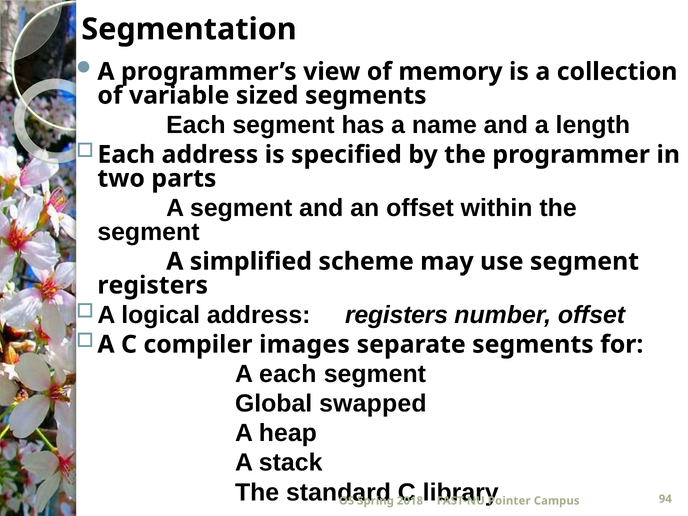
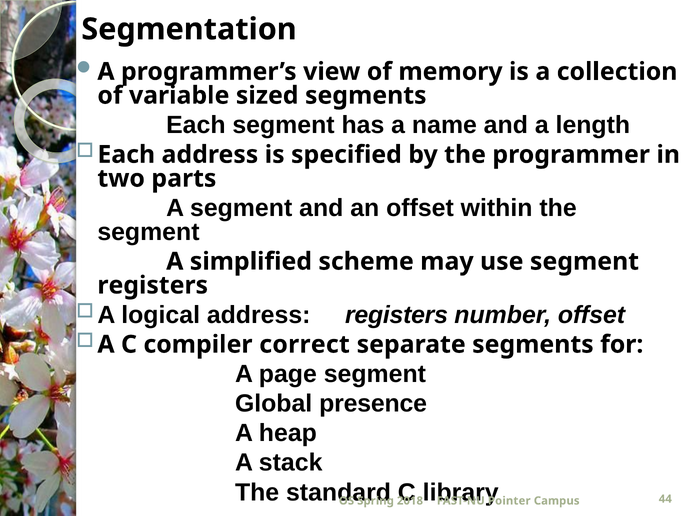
images: images -> correct
A each: each -> page
swapped: swapped -> presence
94: 94 -> 44
